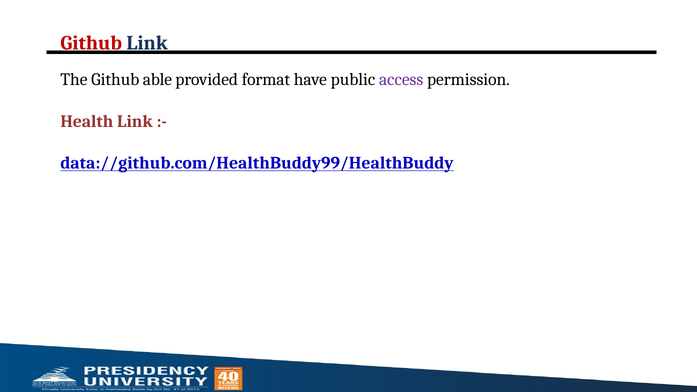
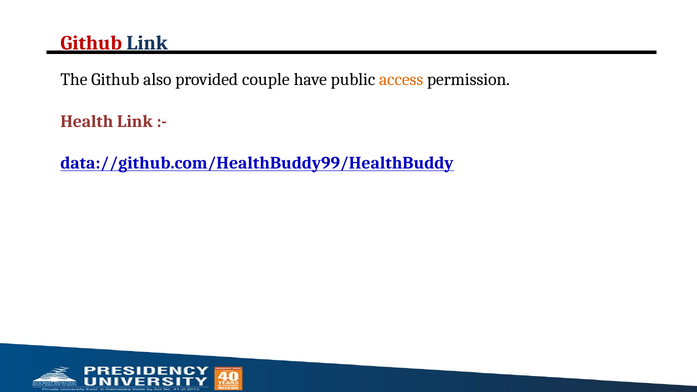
able: able -> also
format: format -> couple
access colour: purple -> orange
